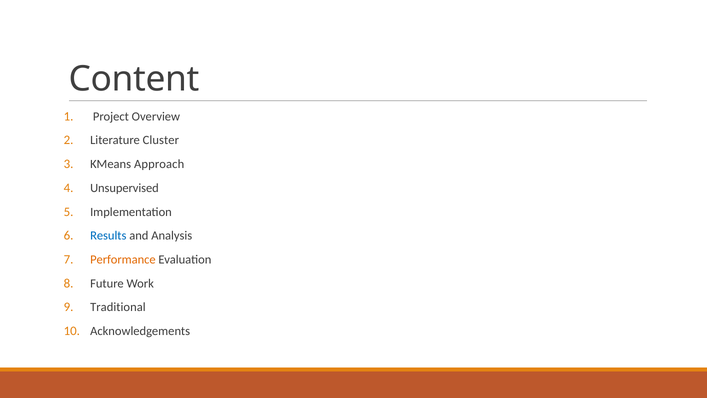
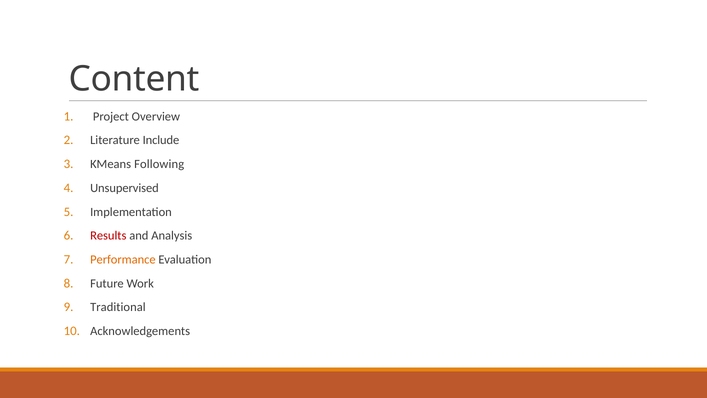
Cluster: Cluster -> Include
Approach: Approach -> Following
Results colour: blue -> red
